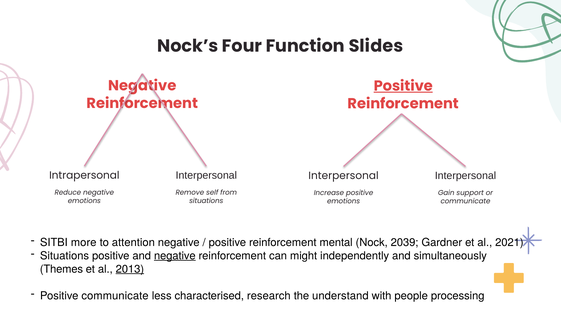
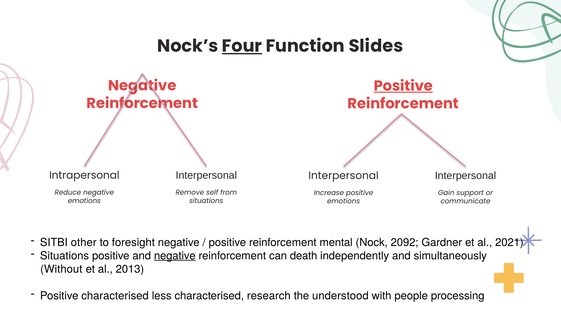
Four underline: none -> present
more: more -> other
attention: attention -> foresight
2039: 2039 -> 2092
might: might -> death
Themes: Themes -> Without
2013 underline: present -> none
Positive communicate: communicate -> characterised
understand: understand -> understood
